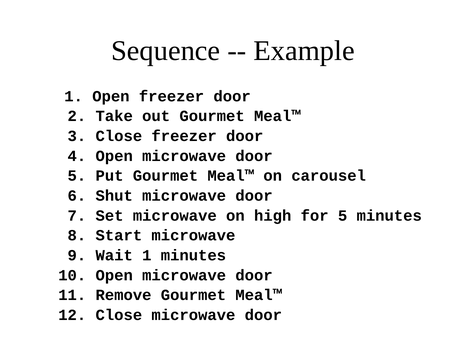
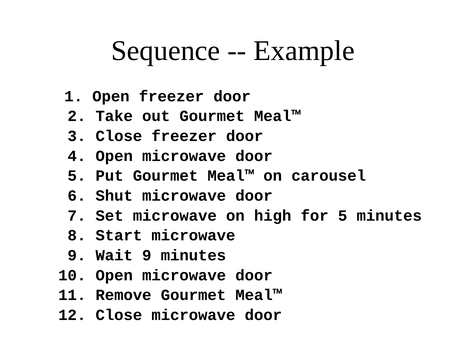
Wait 1: 1 -> 9
